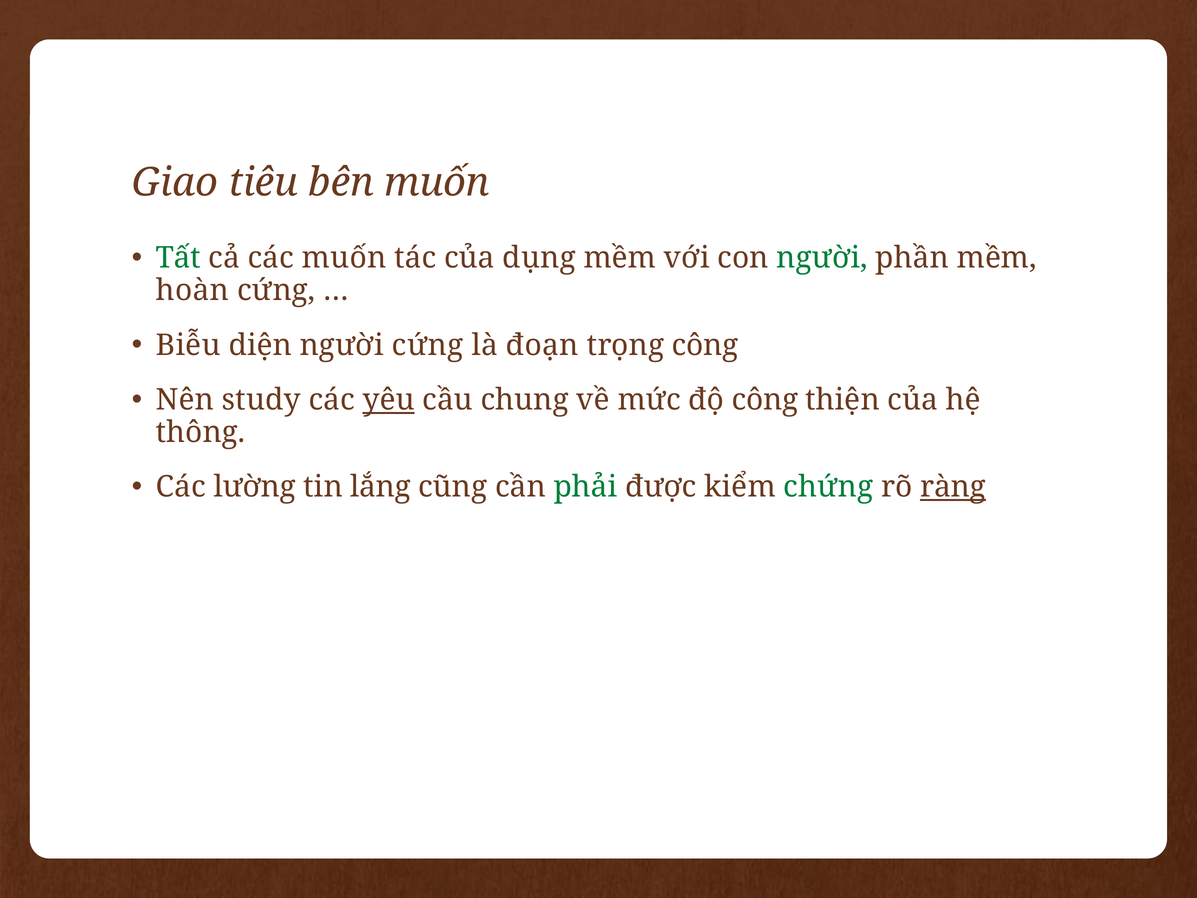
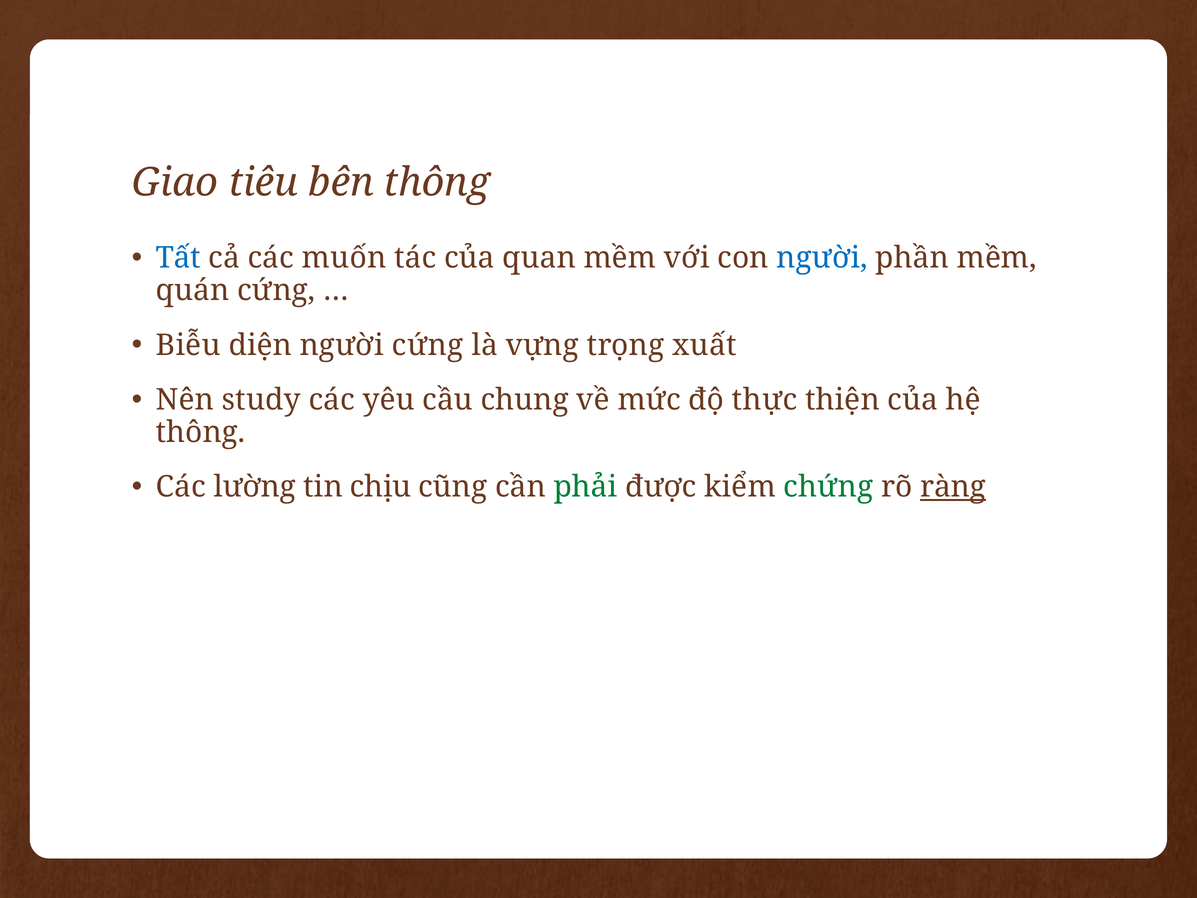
bên muốn: muốn -> thông
Tất colour: green -> blue
dụng: dụng -> quan
người at (822, 258) colour: green -> blue
hoàn: hoàn -> quán
đoạn: đoạn -> vựng
trọng công: công -> xuất
yêu underline: present -> none
độ công: công -> thực
lắng: lắng -> chịu
